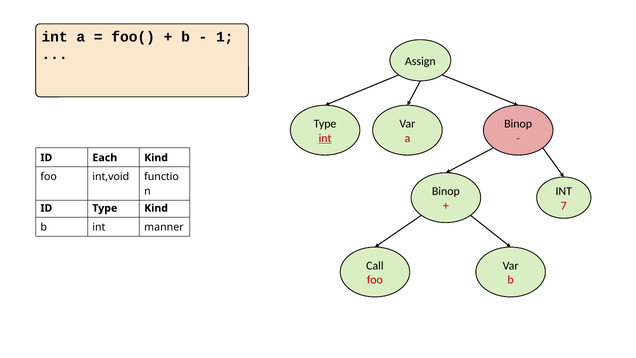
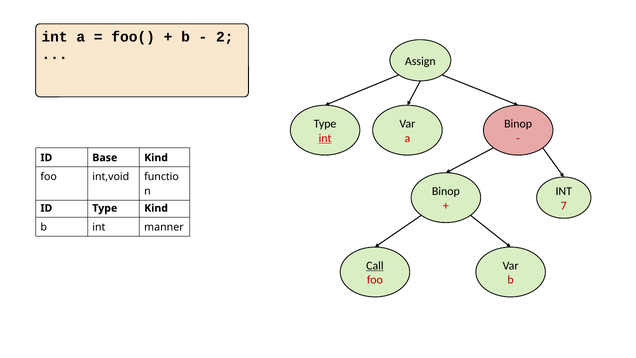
1: 1 -> 2
Each: Each -> Base
Call underline: none -> present
